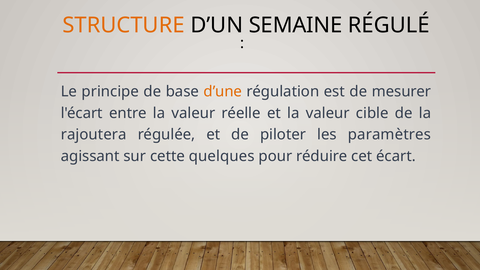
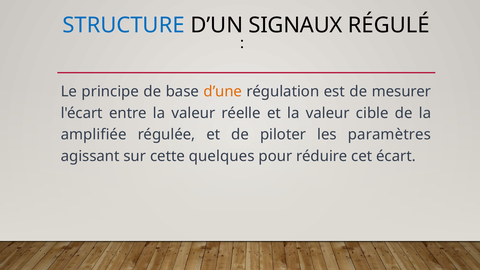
STRUCTURE colour: orange -> blue
SEMAINE: SEMAINE -> SIGNAUX
rajoutera: rajoutera -> amplifiée
